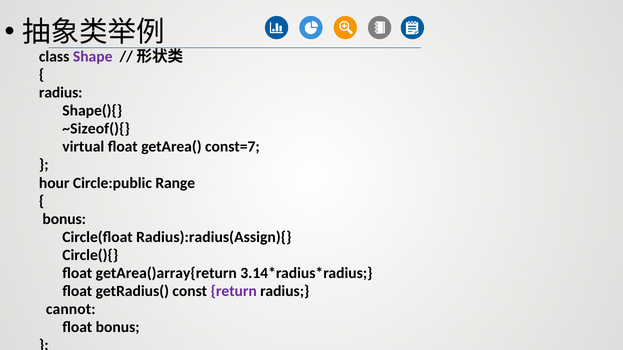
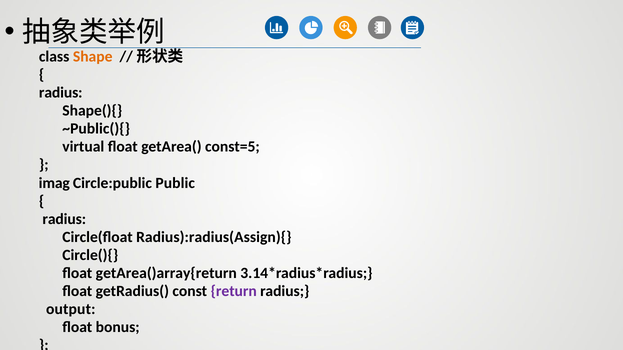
Shape colour: purple -> orange
~Sizeof(){: ~Sizeof(){ -> ~Public(){
const=7: const=7 -> const=5
hour: hour -> imag
Range: Range -> Public
bonus at (64, 219): bonus -> radius
cannot: cannot -> output
